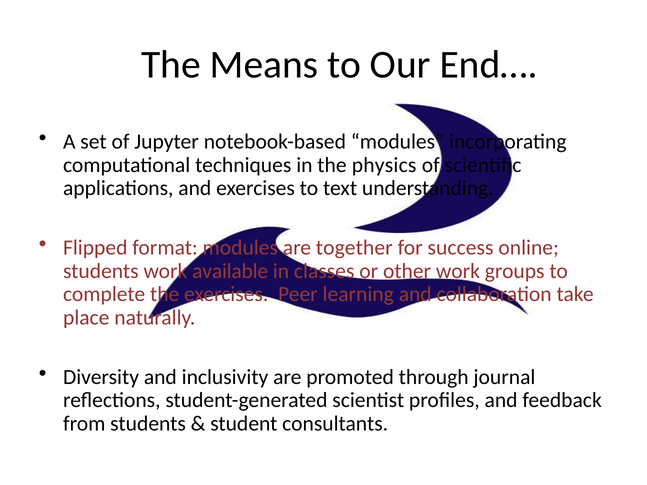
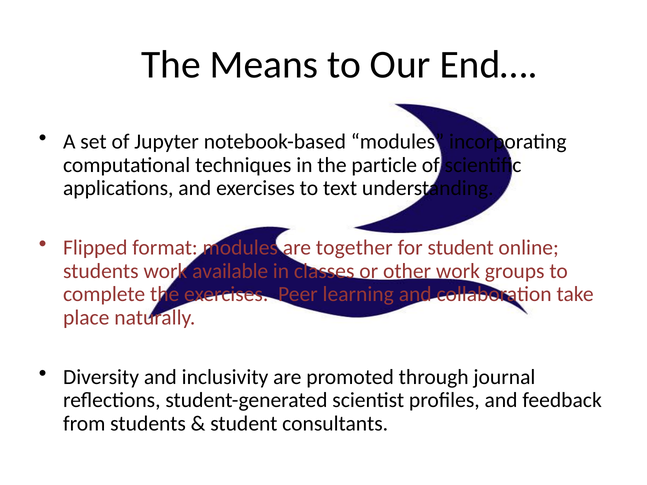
physics: physics -> particle
for success: success -> student
